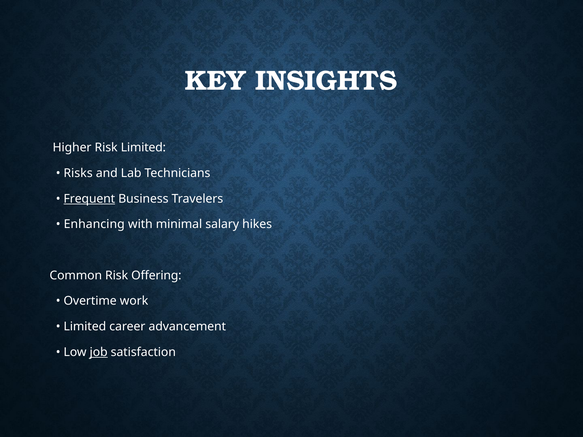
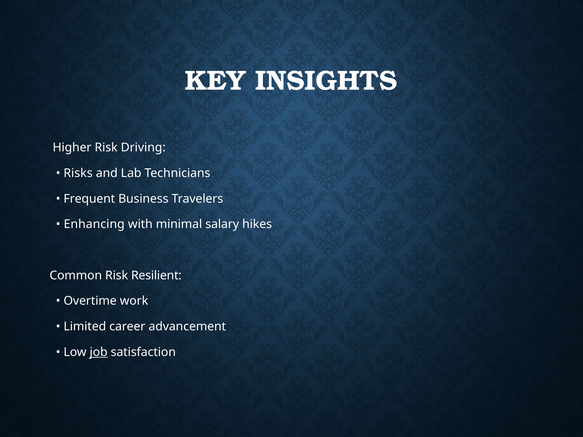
Risk Limited: Limited -> Driving
Frequent underline: present -> none
Offering: Offering -> Resilient
